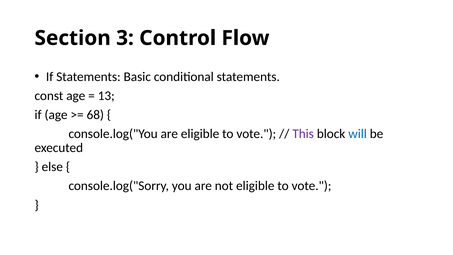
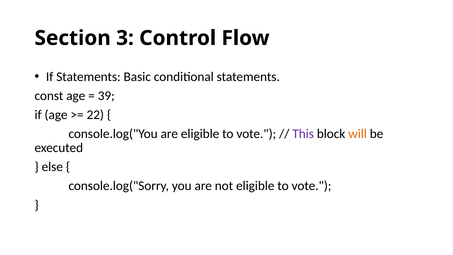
13: 13 -> 39
68: 68 -> 22
will colour: blue -> orange
